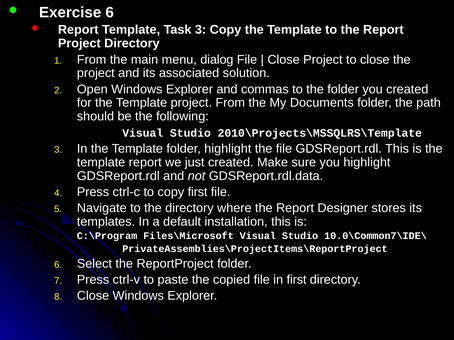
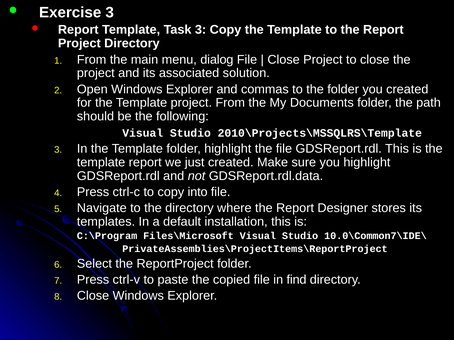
Exercise 6: 6 -> 3
copy first: first -> into
in first: first -> find
